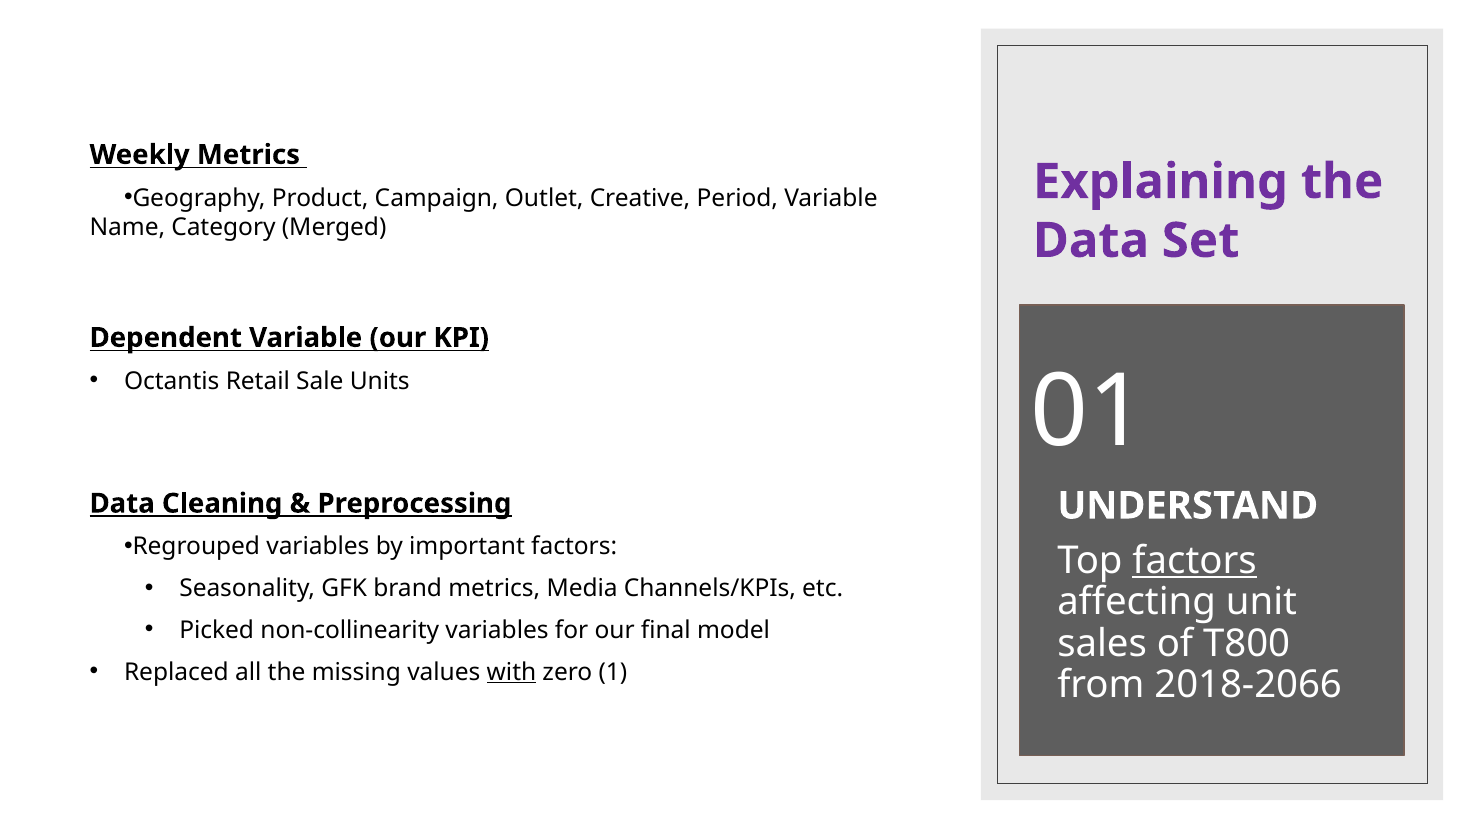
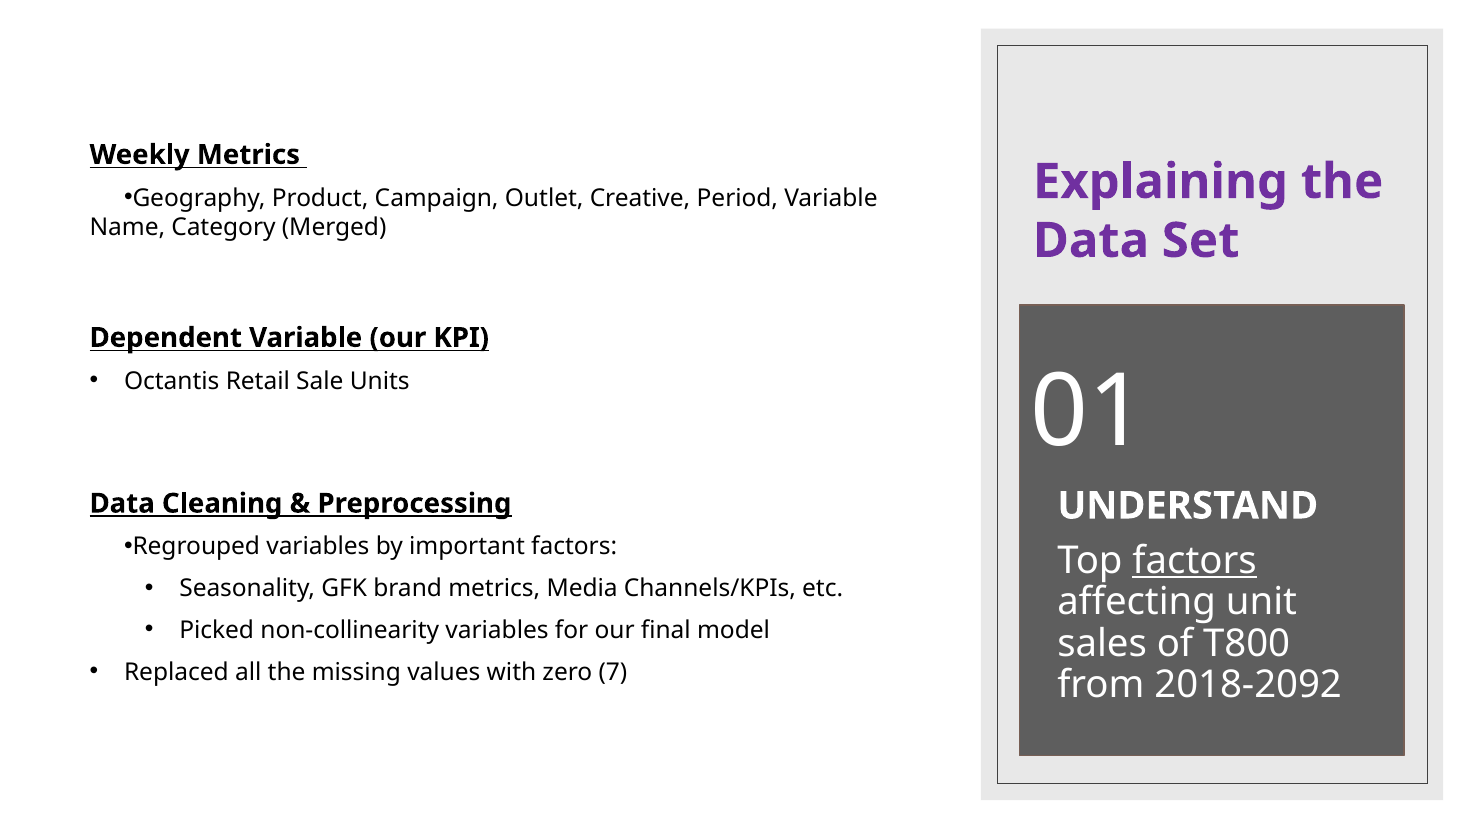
with underline: present -> none
1: 1 -> 7
2018-2066: 2018-2066 -> 2018-2092
